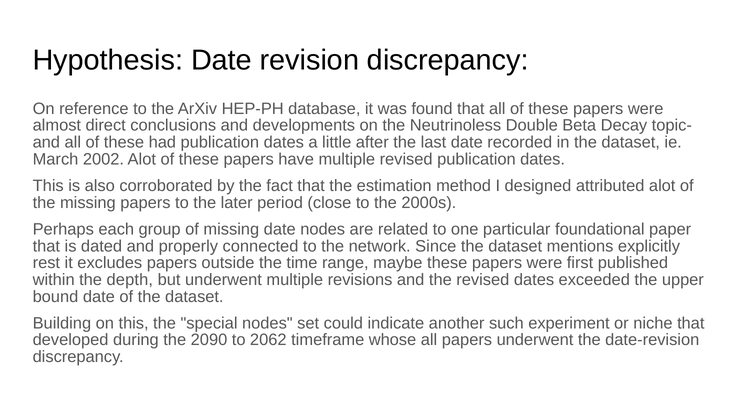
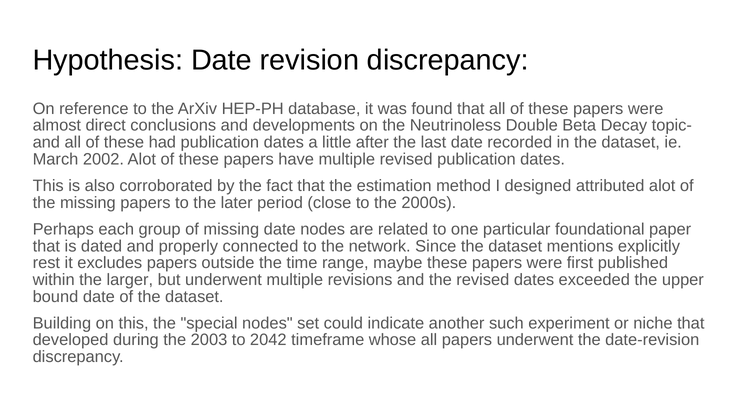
depth: depth -> larger
2090: 2090 -> 2003
2062: 2062 -> 2042
